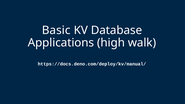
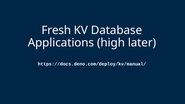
Basic: Basic -> Fresh
walk: walk -> later
